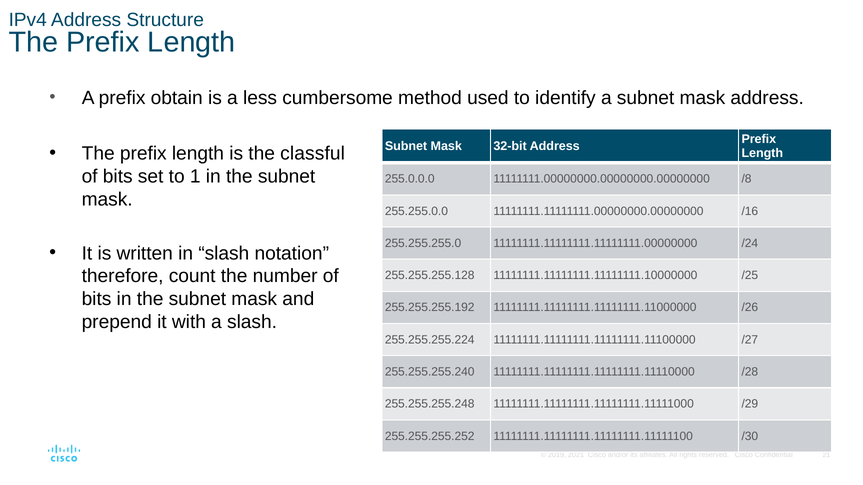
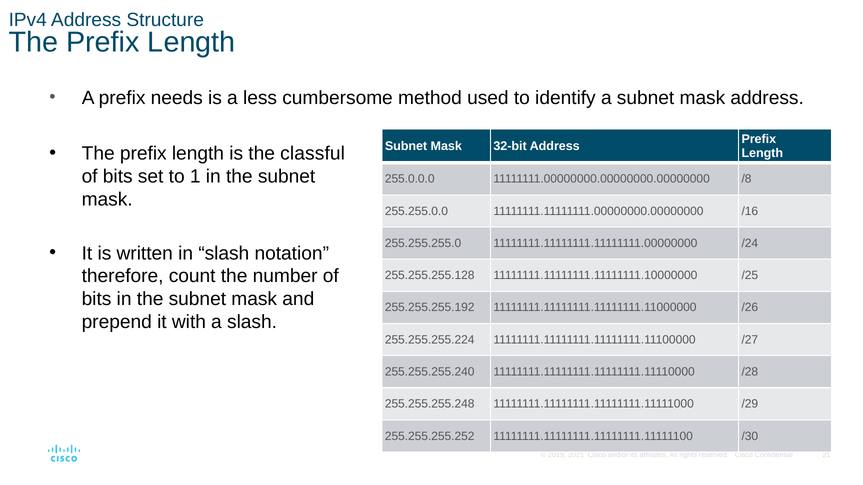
obtain: obtain -> needs
